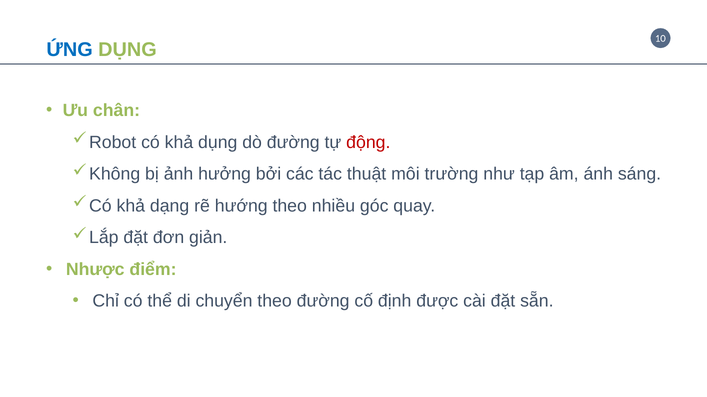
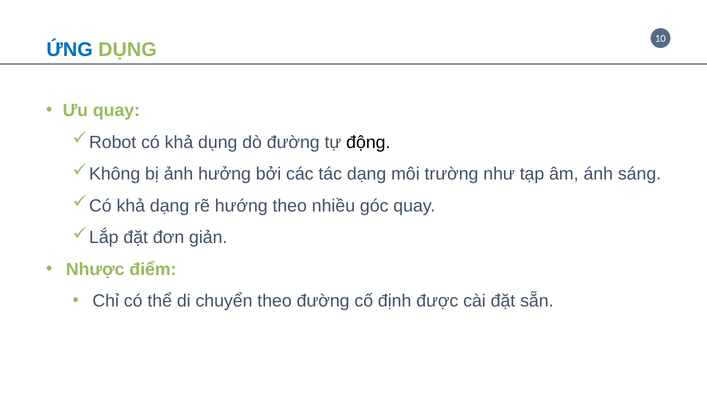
Ưu chân: chân -> quay
động colour: red -> black
tác thuật: thuật -> dạng
